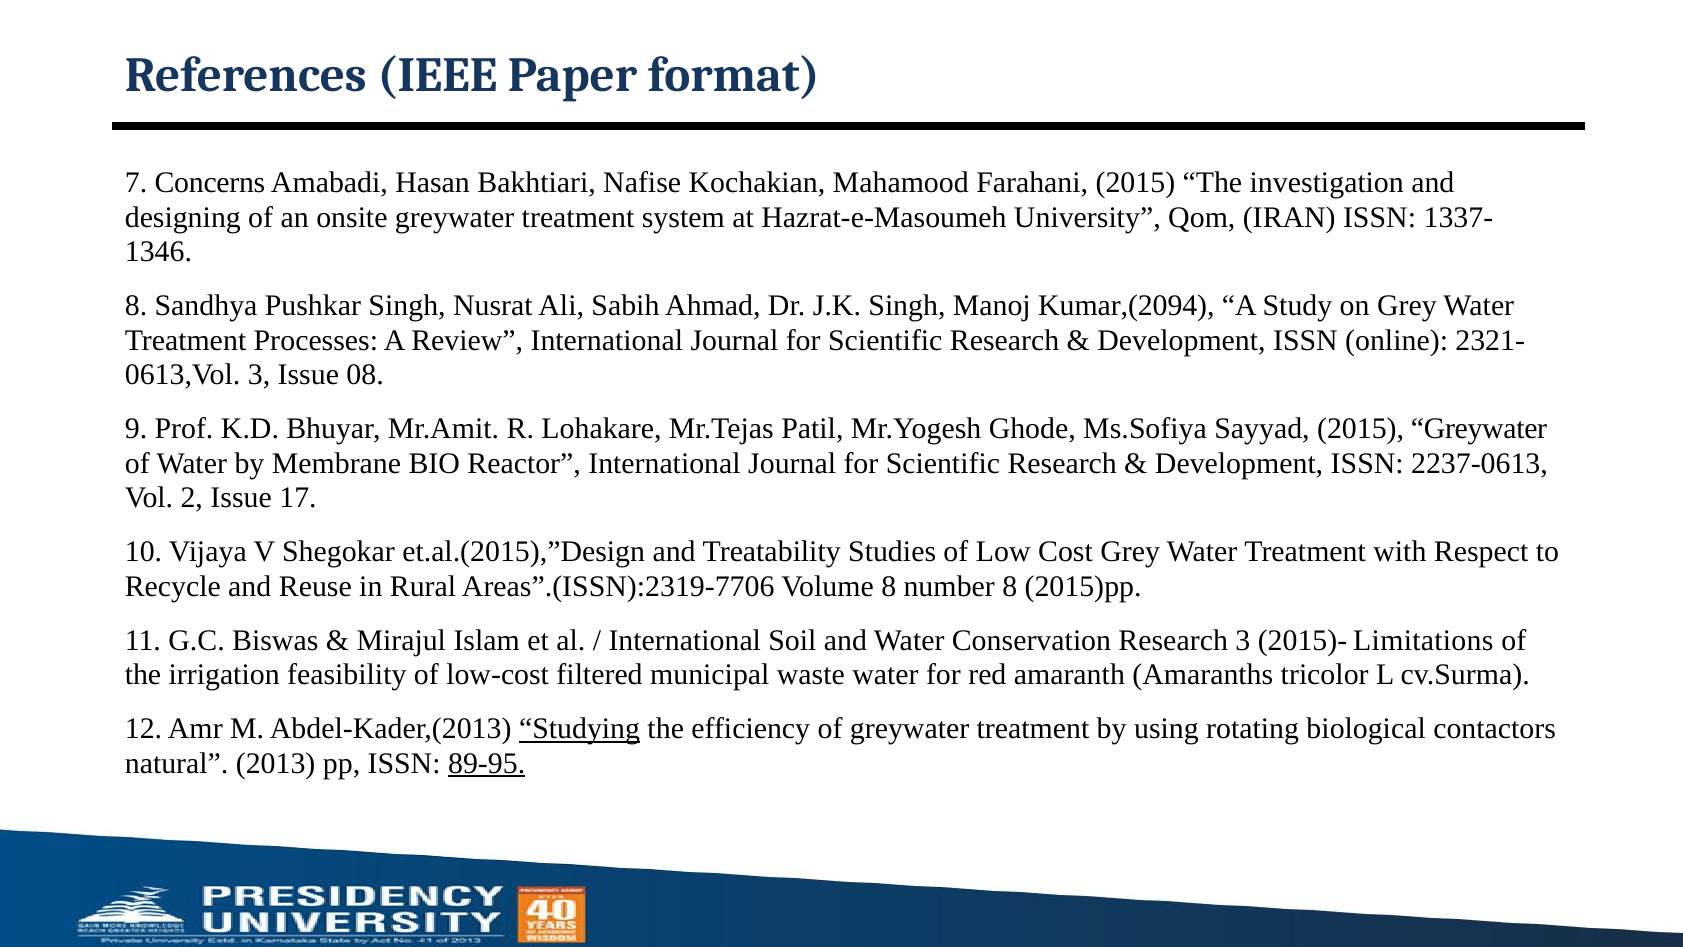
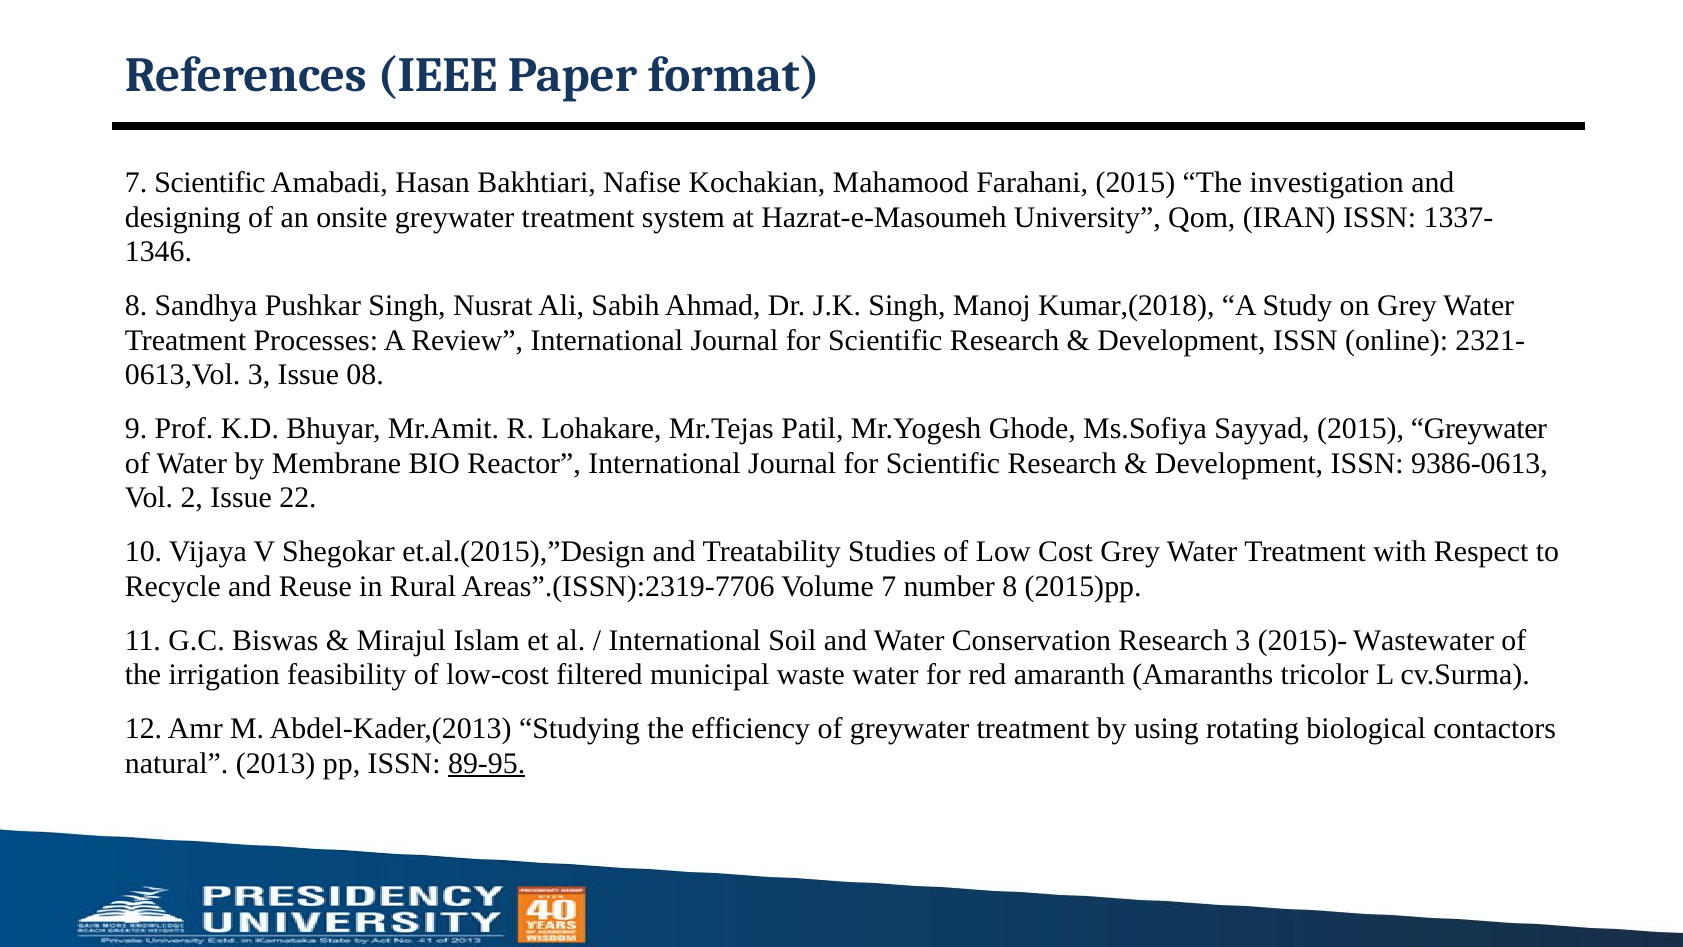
7 Concerns: Concerns -> Scientific
Kumar,(2094: Kumar,(2094 -> Kumar,(2018
2237-0613: 2237-0613 -> 9386-0613
17: 17 -> 22
Volume 8: 8 -> 7
Limitations: Limitations -> Wastewater
Studying underline: present -> none
